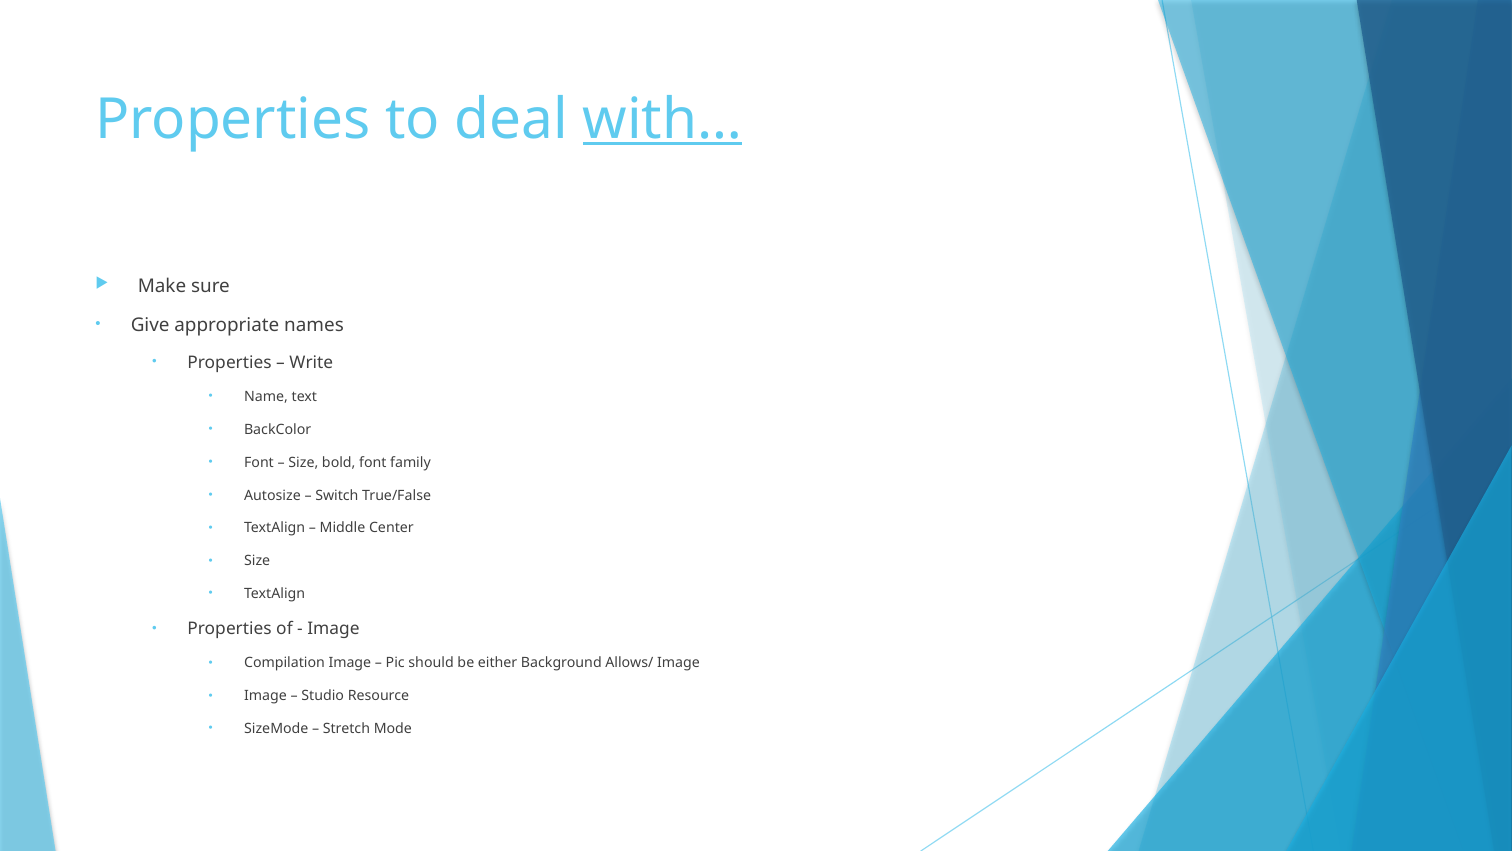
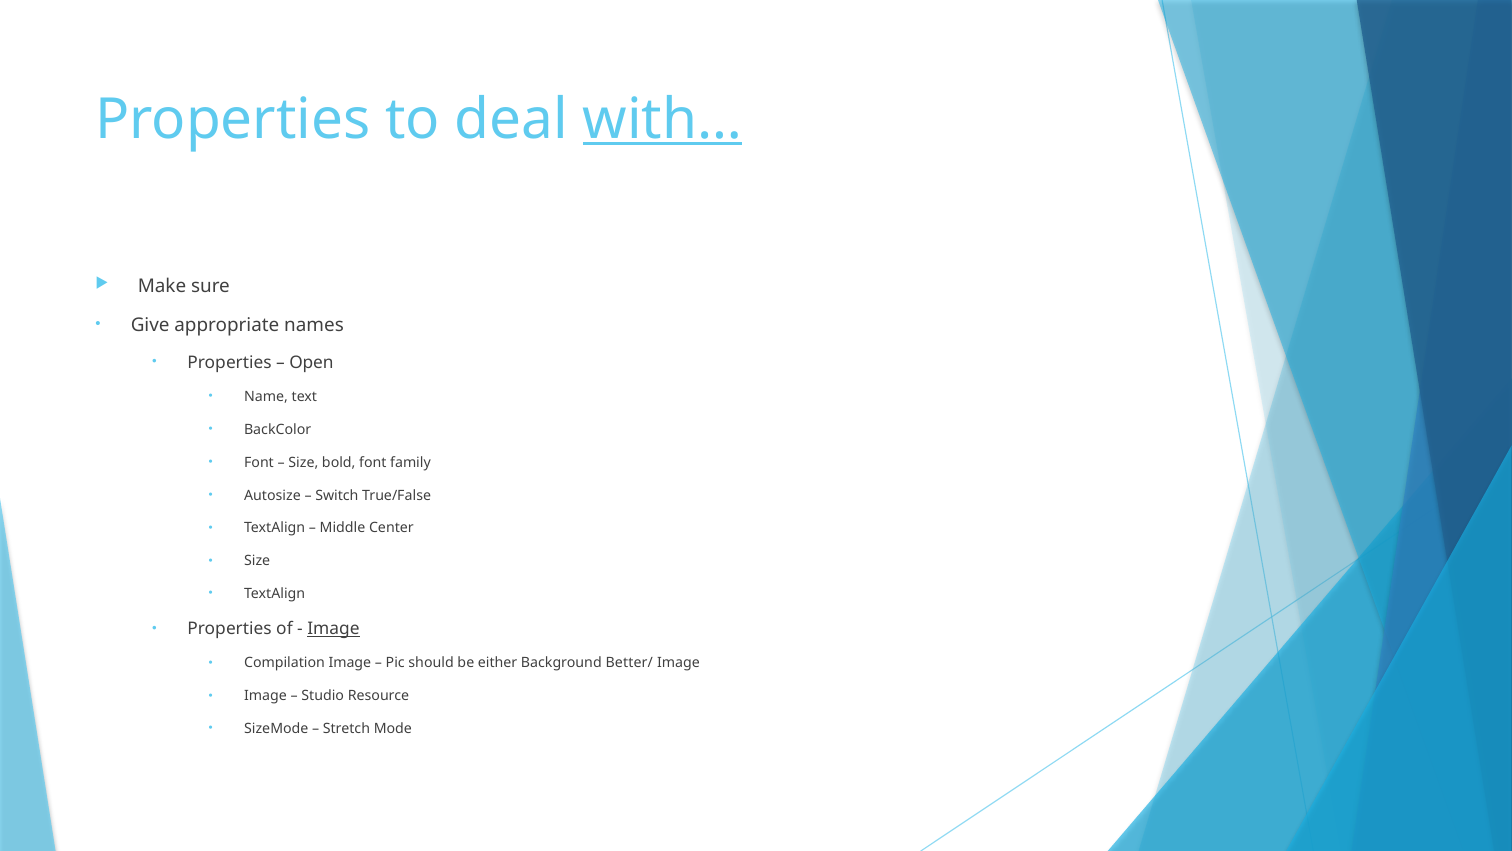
Write: Write -> Open
Image at (333, 628) underline: none -> present
Allows/: Allows/ -> Better/
